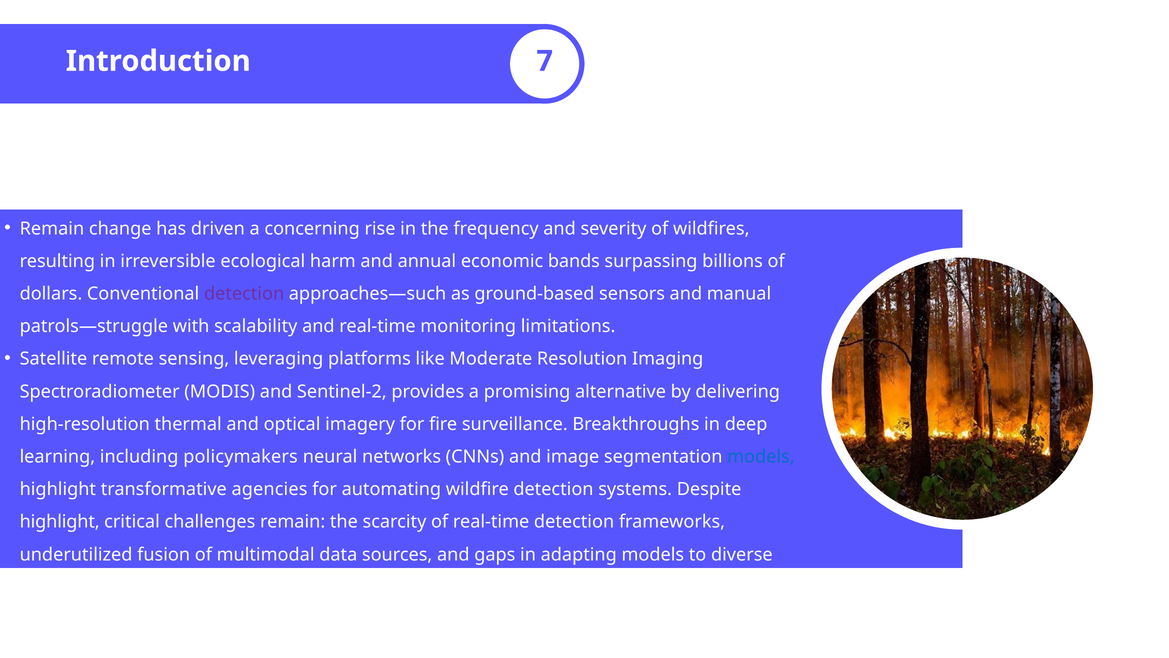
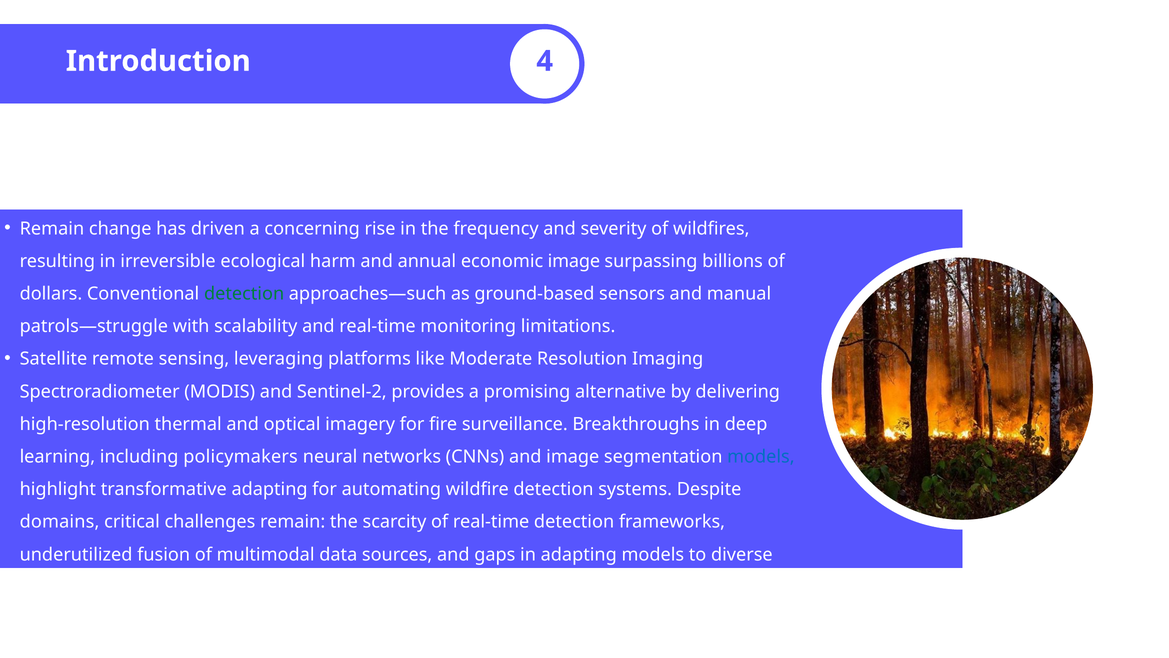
7: 7 -> 4
economic bands: bands -> image
detection at (244, 294) colour: purple -> green
transformative agencies: agencies -> adapting
highlight at (60, 522): highlight -> domains
